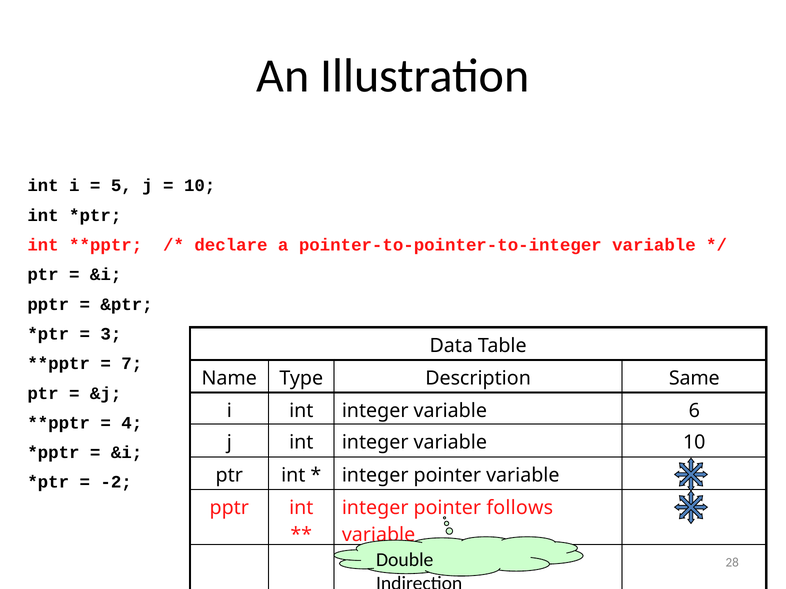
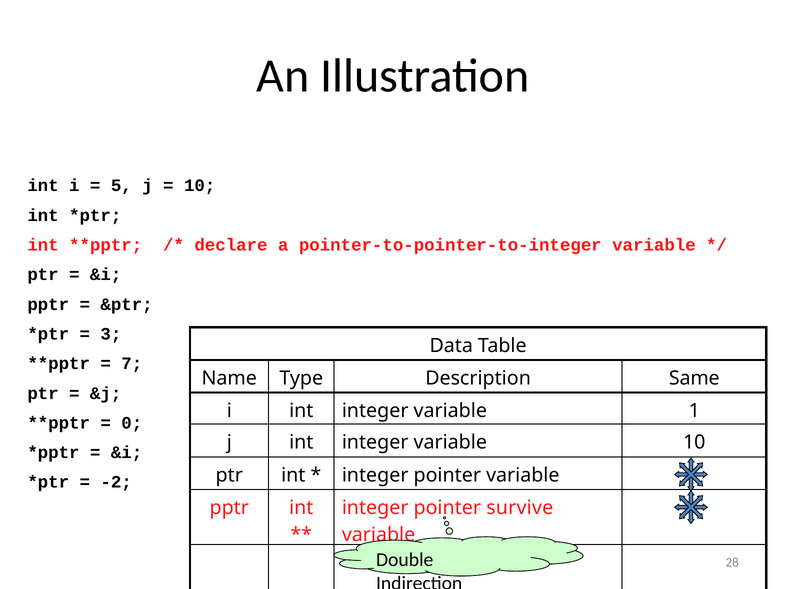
6: 6 -> 1
4: 4 -> 0
follows: follows -> survive
